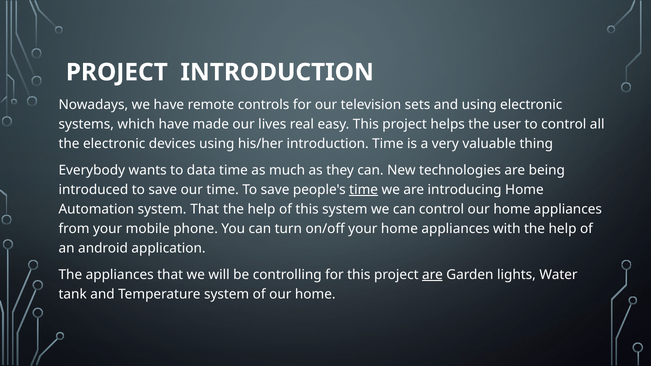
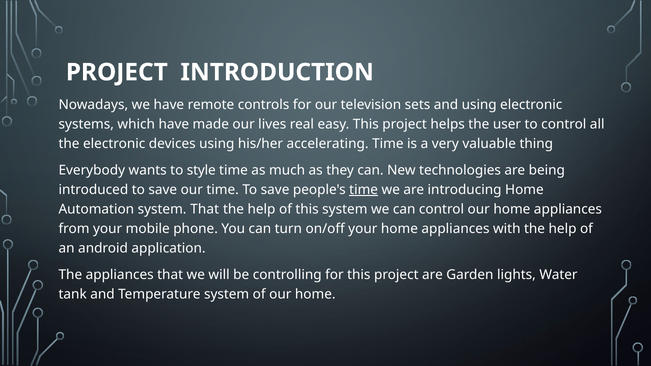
his/her introduction: introduction -> accelerating
data: data -> style
are at (432, 275) underline: present -> none
